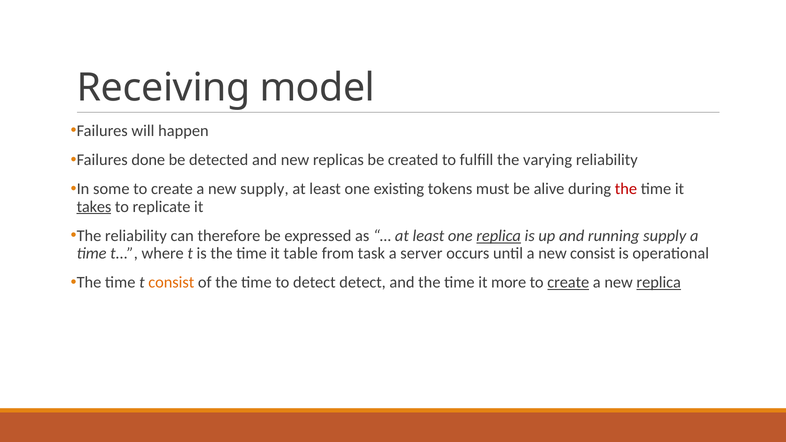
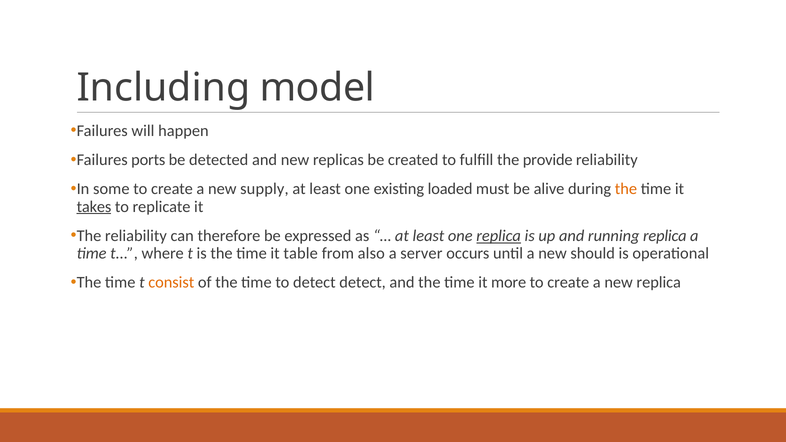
Receiving: Receiving -> Including
done: done -> ports
varying: varying -> provide
tokens: tokens -> loaded
the at (626, 189) colour: red -> orange
running supply: supply -> replica
task: task -> also
new consist: consist -> should
create at (568, 283) underline: present -> none
replica at (659, 283) underline: present -> none
